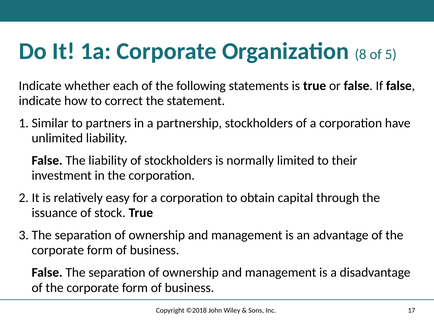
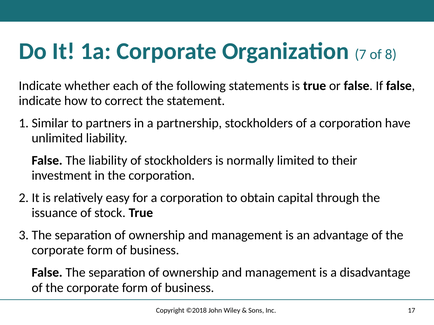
8: 8 -> 7
5: 5 -> 8
